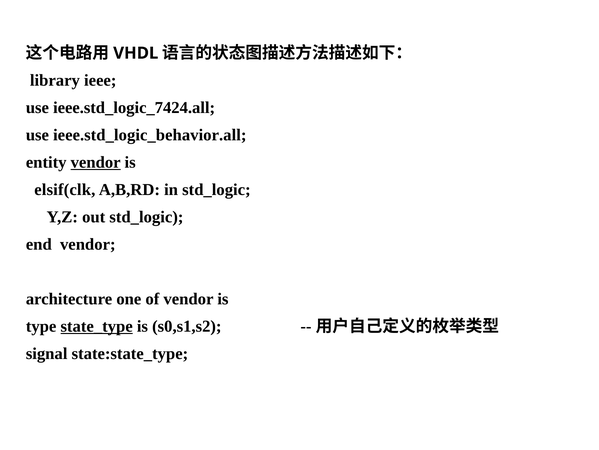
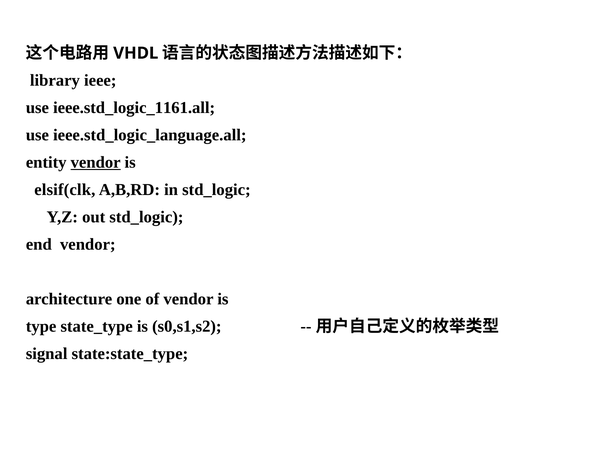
ieee.std_logic_7424.all: ieee.std_logic_7424.all -> ieee.std_logic_1161.all
ieee.std_logic_behavior.all: ieee.std_logic_behavior.all -> ieee.std_logic_language.all
state_type underline: present -> none
